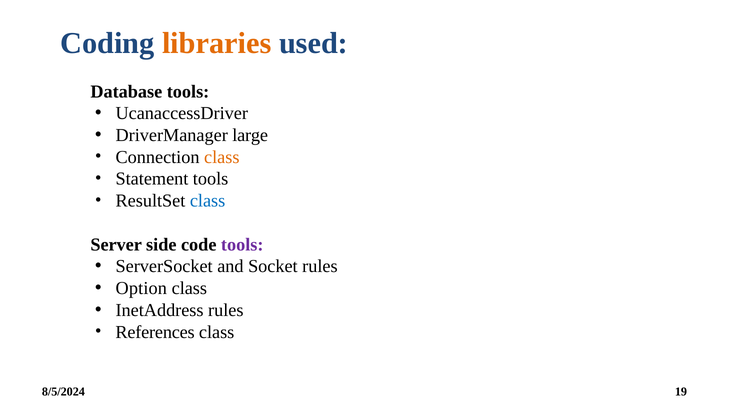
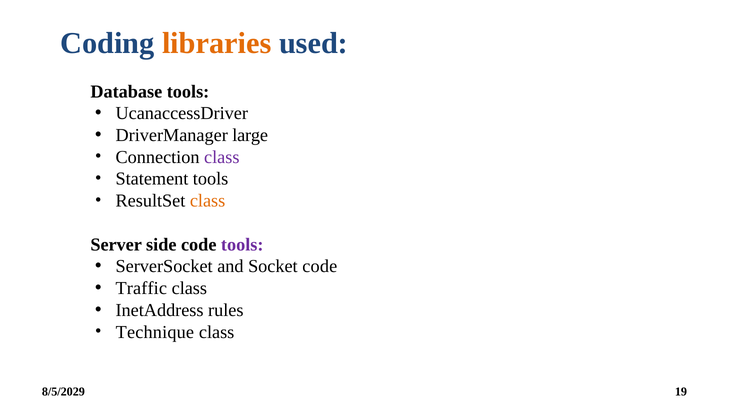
class at (222, 157) colour: orange -> purple
class at (208, 201) colour: blue -> orange
Socket rules: rules -> code
Option: Option -> Traffic
References: References -> Technique
8/5/2024: 8/5/2024 -> 8/5/2029
